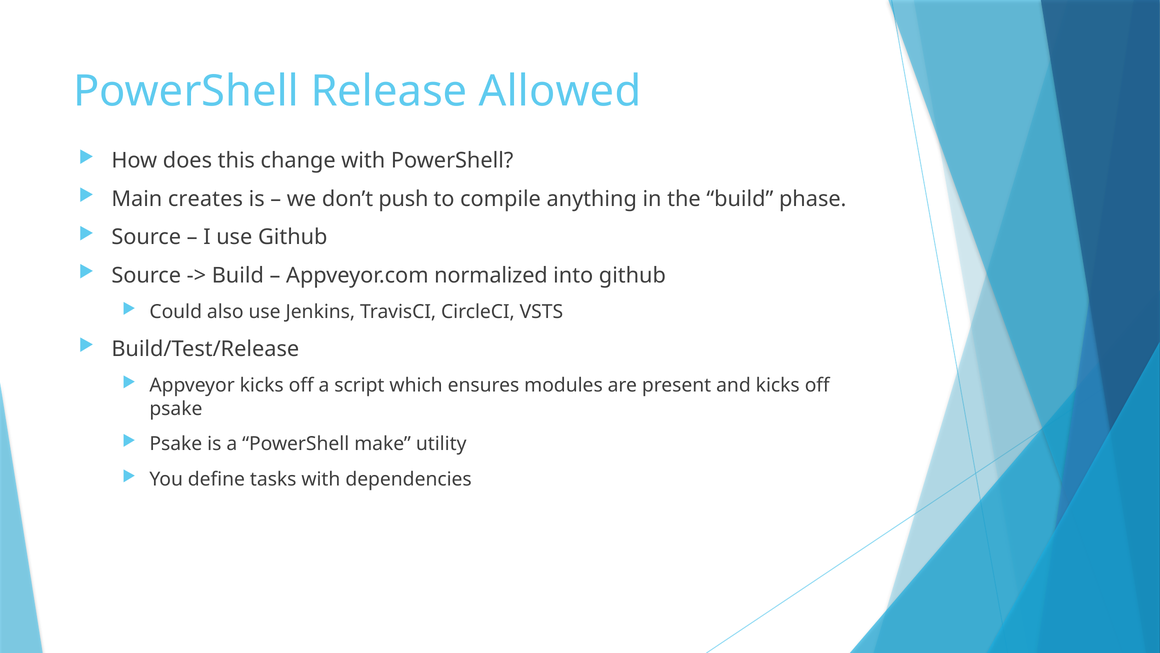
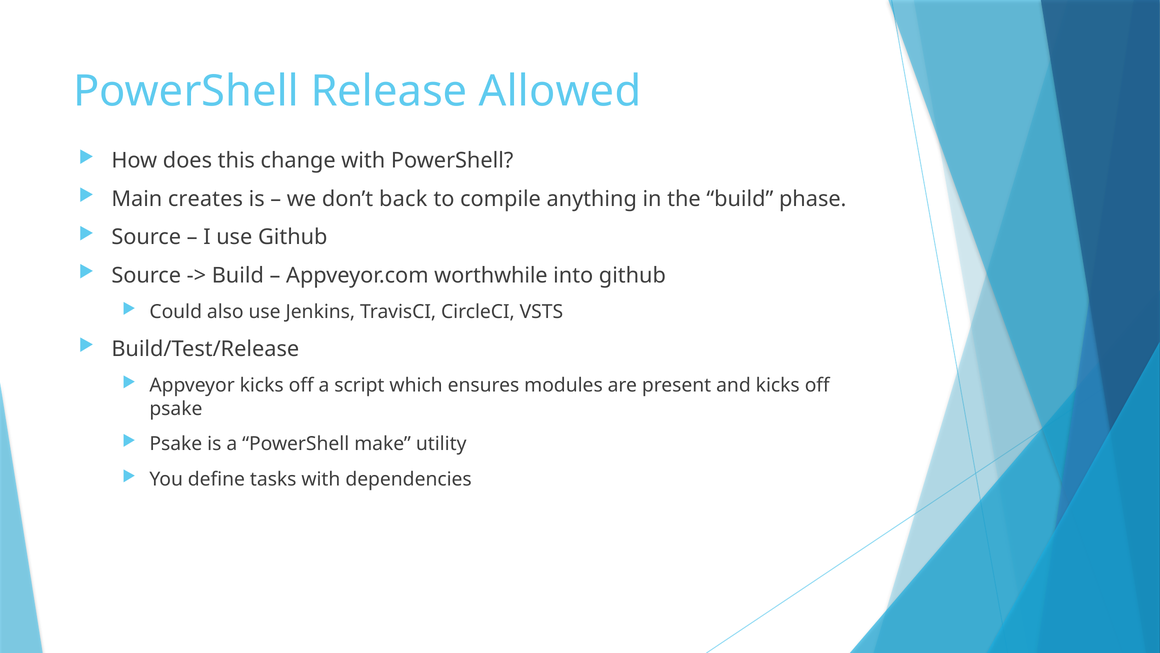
push: push -> back
normalized: normalized -> worthwhile
